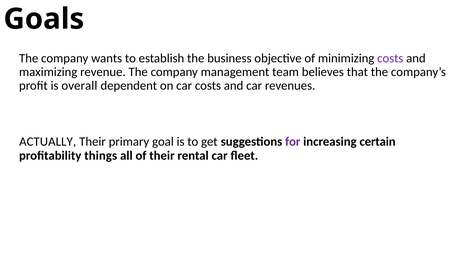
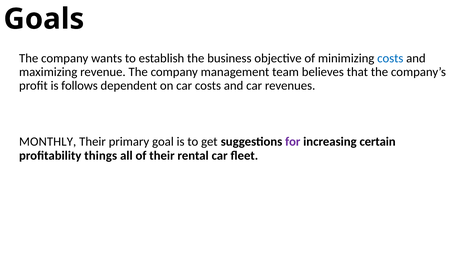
costs at (390, 58) colour: purple -> blue
overall: overall -> follows
ACTUALLY: ACTUALLY -> MONTHLY
